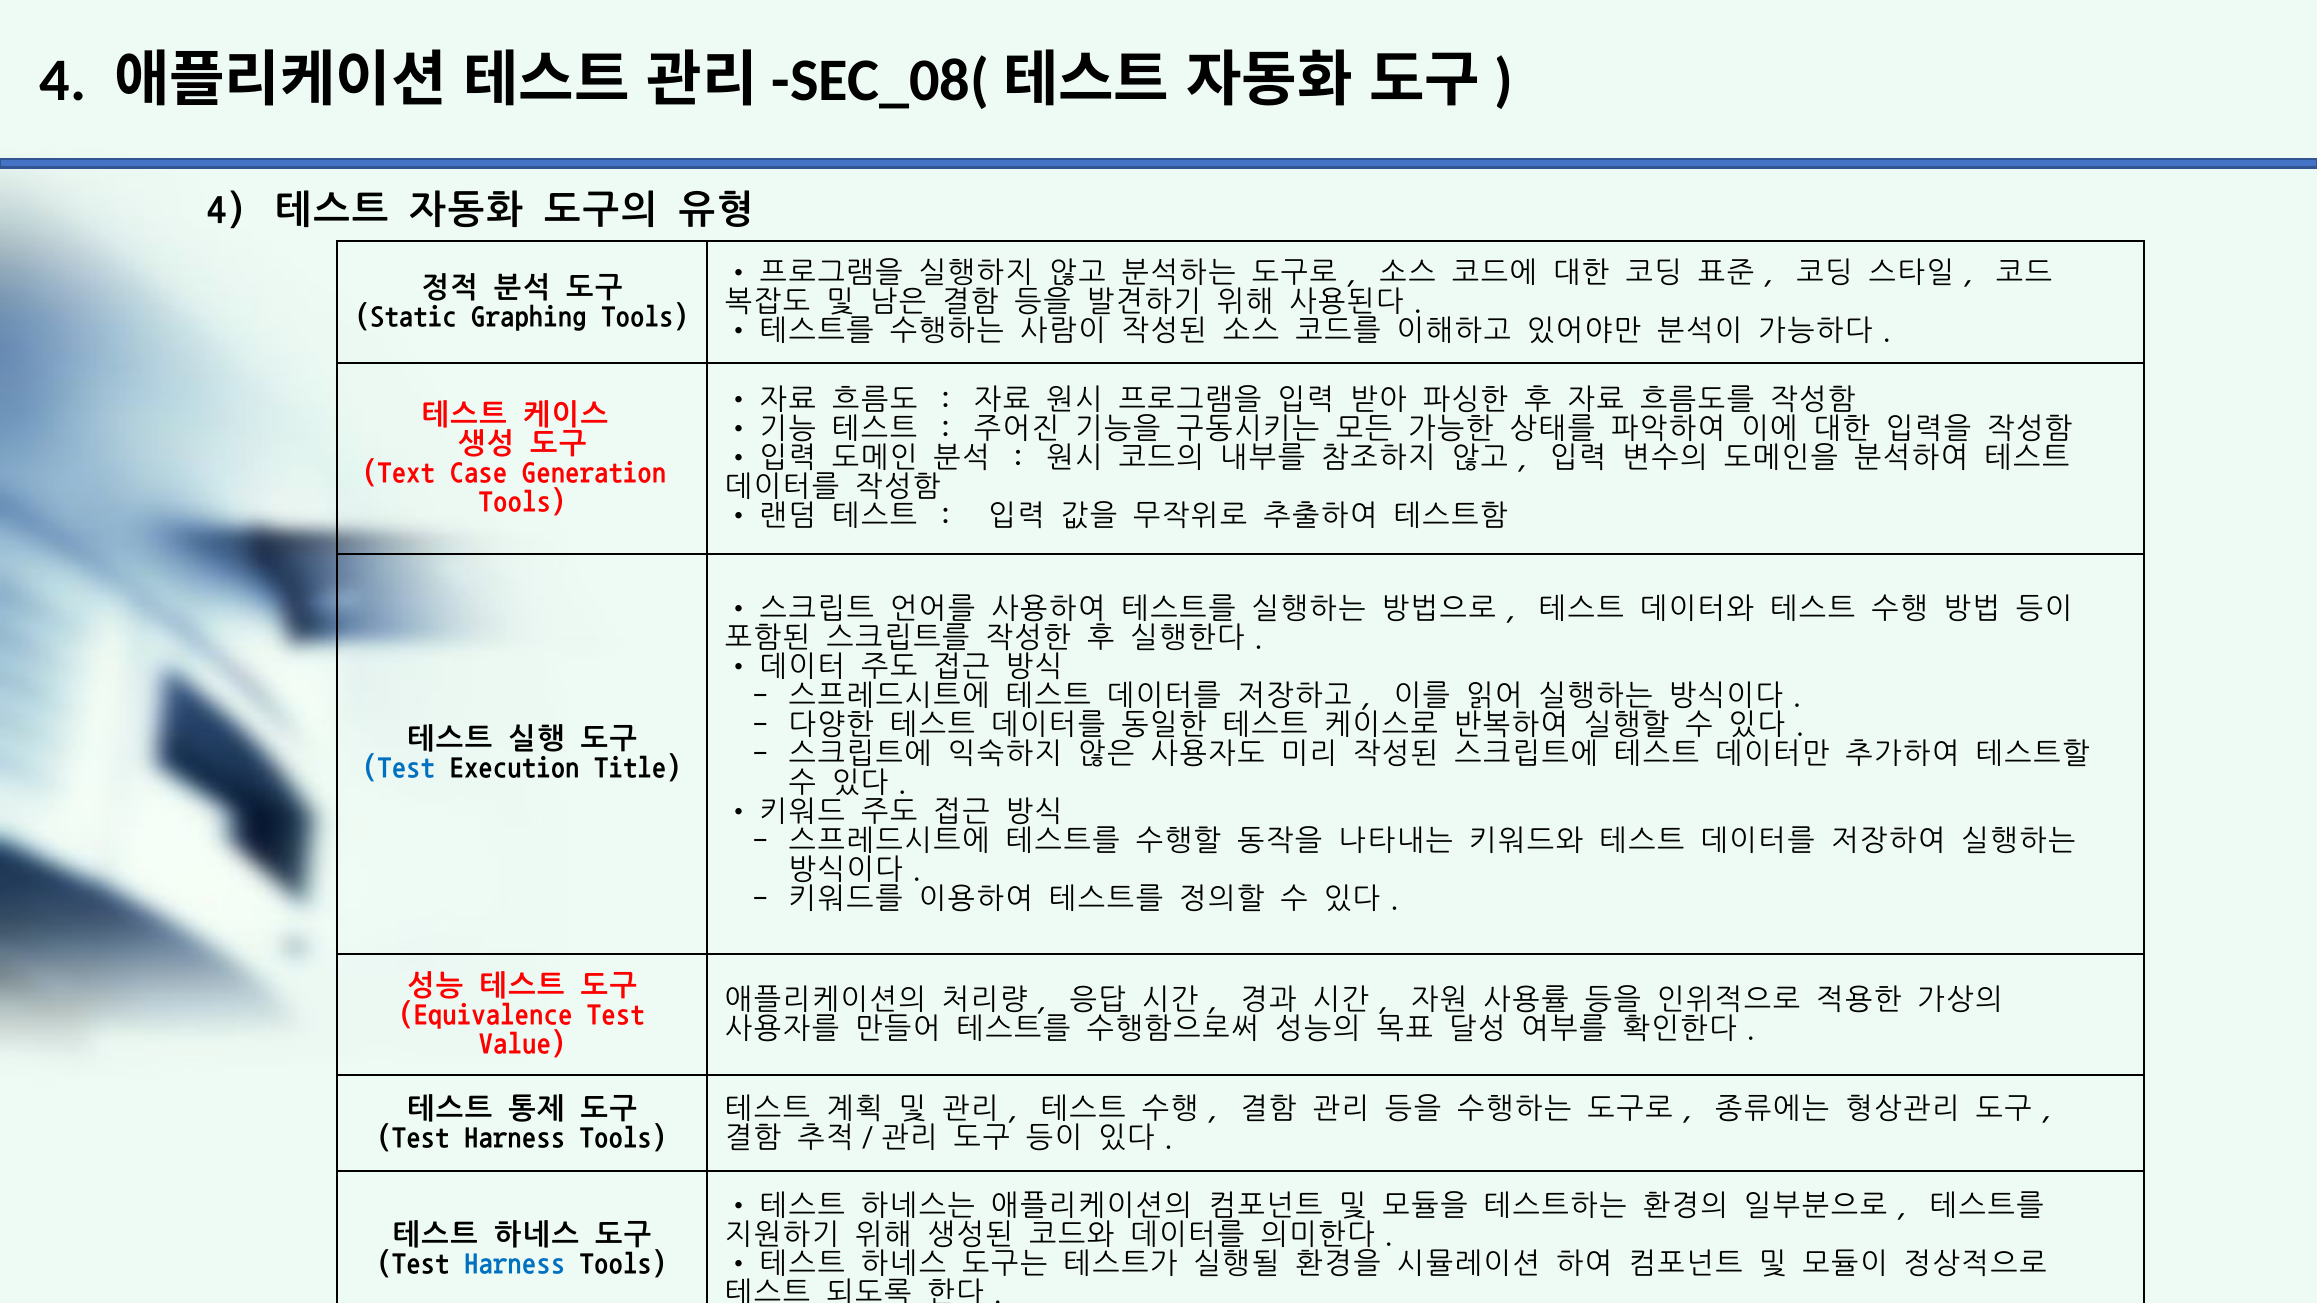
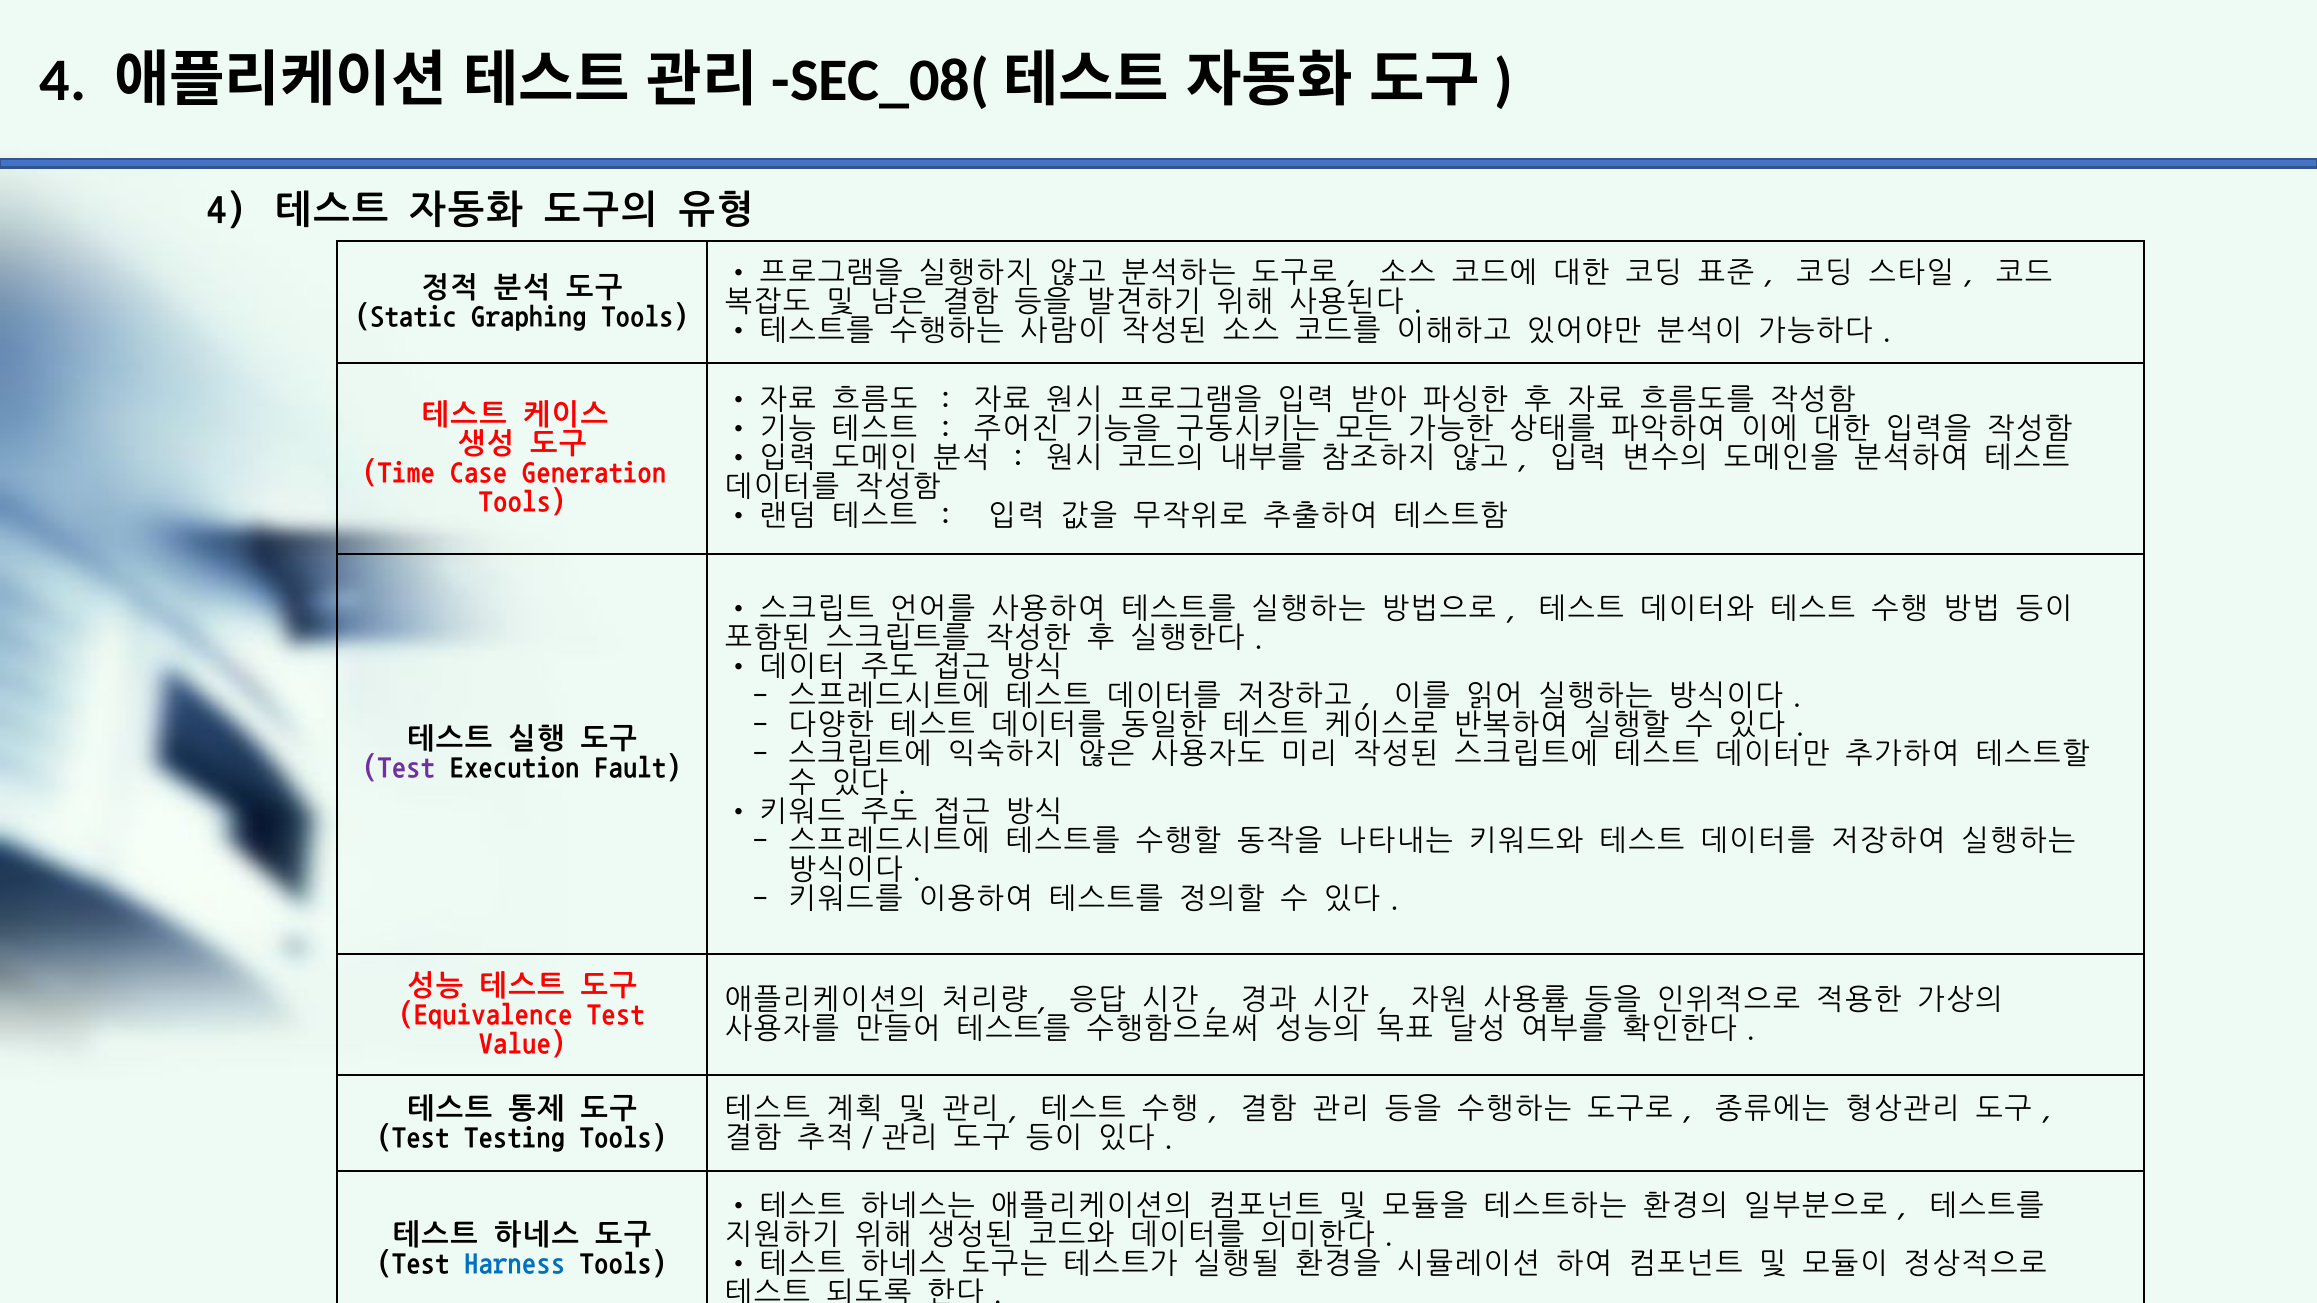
Text: Text -> Time
Test at (399, 768) colour: blue -> purple
Title: Title -> Fault
Harness at (515, 1137): Harness -> Testing
